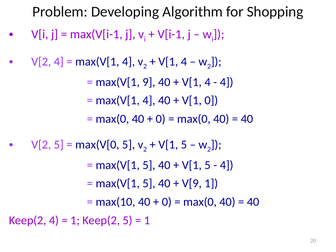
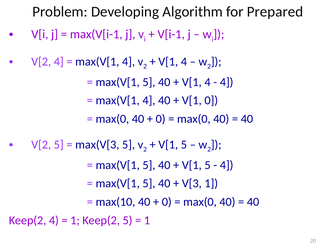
Shopping: Shopping -> Prepared
9 at (149, 82): 9 -> 5
max(V[0: max(V[0 -> max(V[3
V[9: V[9 -> V[3
